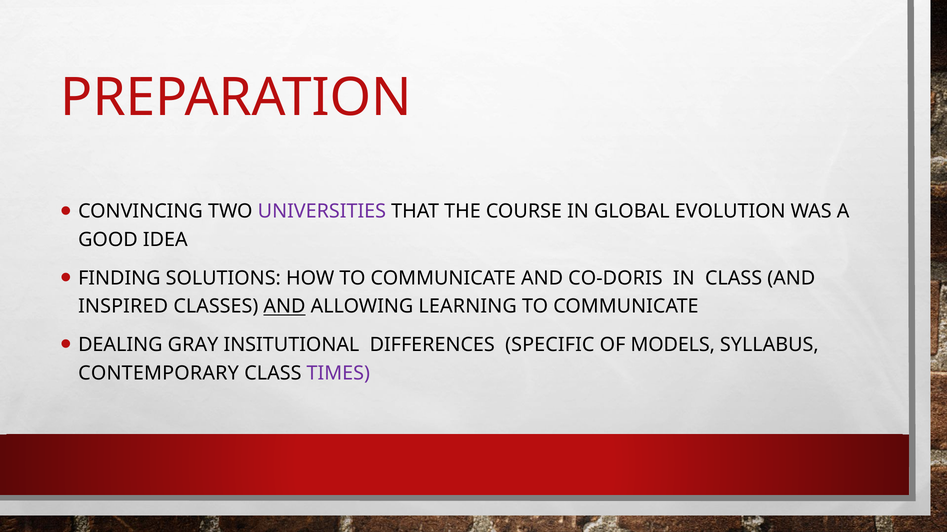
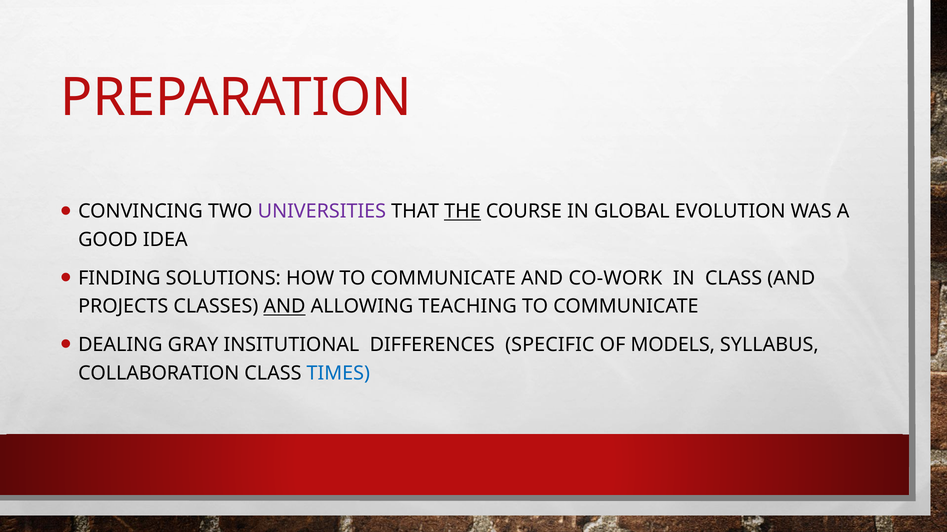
THE underline: none -> present
CO-DORIS: CO-DORIS -> CO-WORK
INSPIRED: INSPIRED -> PROJECTS
LEARNING: LEARNING -> TEACHING
CONTEMPORARY: CONTEMPORARY -> COLLABORATION
TIMES colour: purple -> blue
